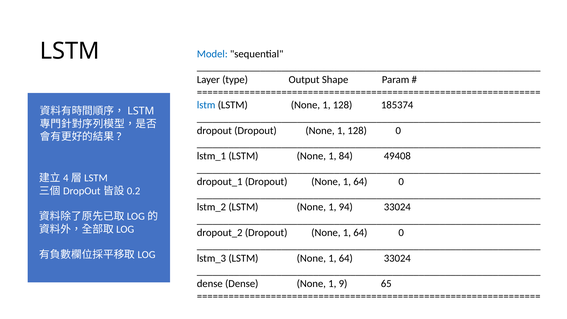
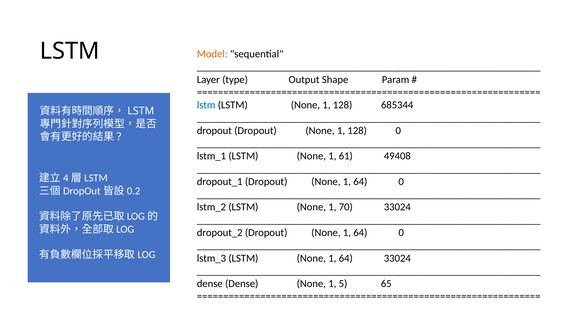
Model colour: blue -> orange
185374: 185374 -> 685344
84: 84 -> 61
94: 94 -> 70
9: 9 -> 5
